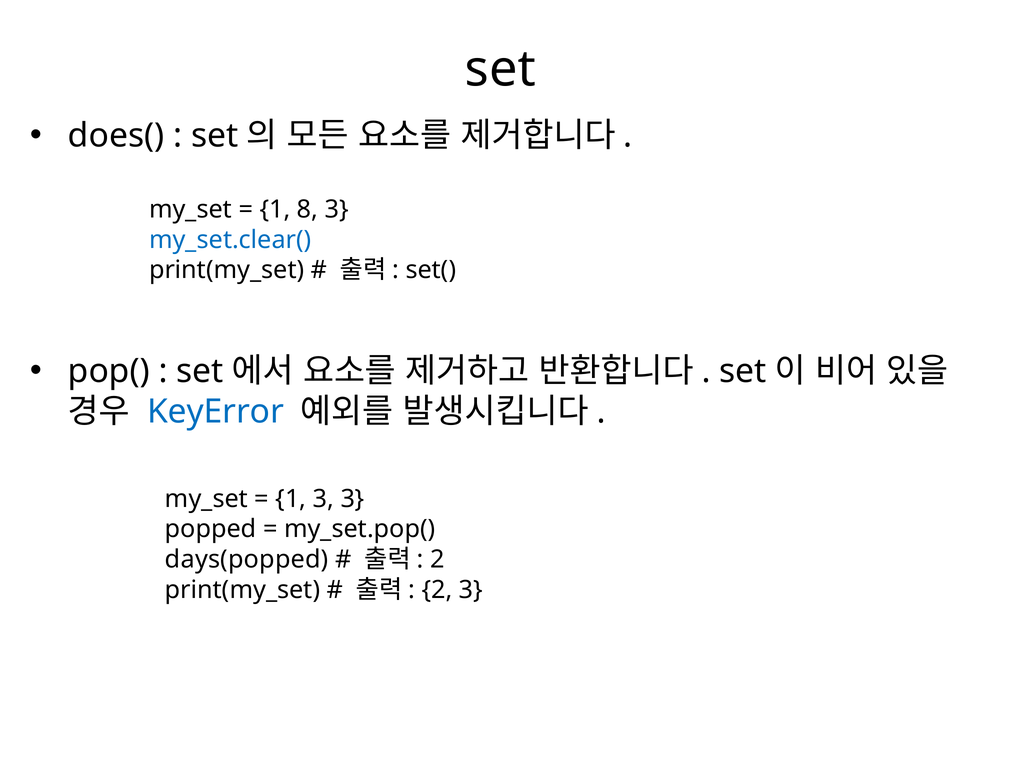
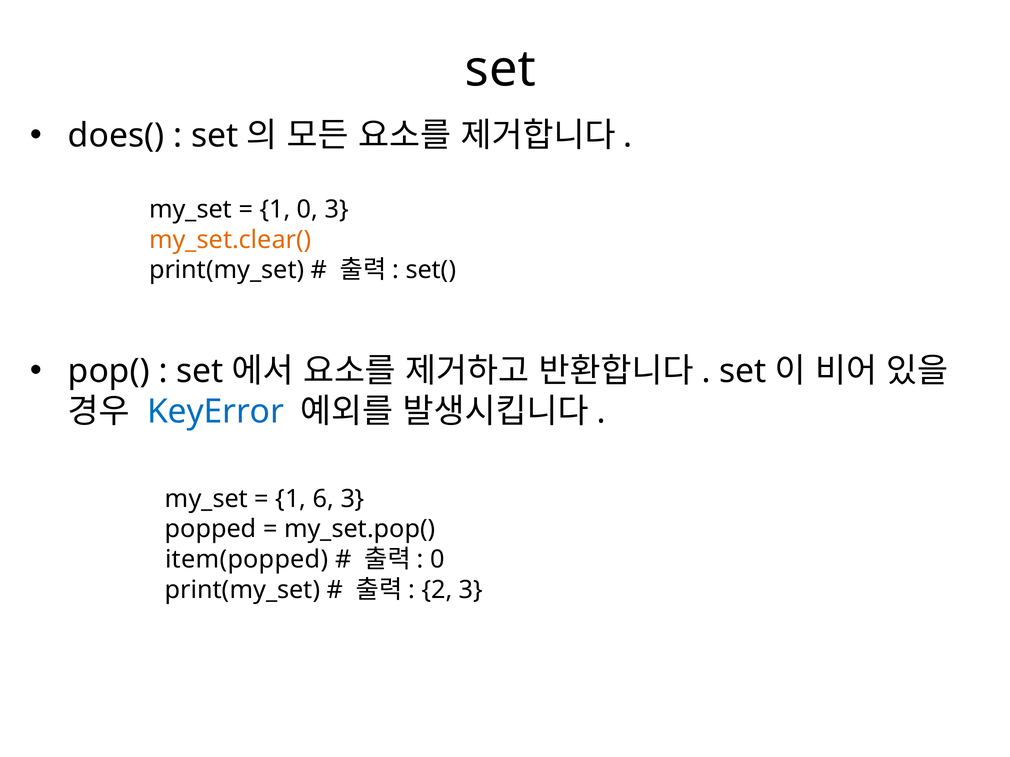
1 8: 8 -> 0
my_set.clear( colour: blue -> orange
1 3: 3 -> 6
days(popped: days(popped -> item(popped
2 at (437, 560): 2 -> 0
